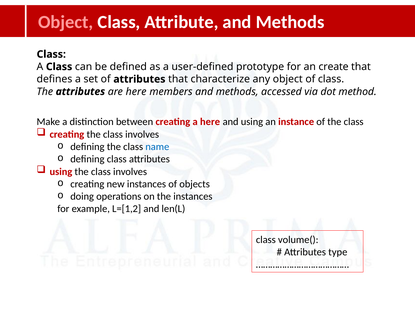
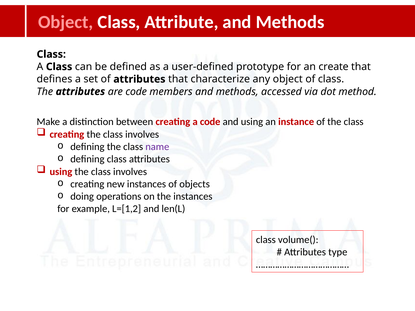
are here: here -> code
a here: here -> code
name colour: blue -> purple
